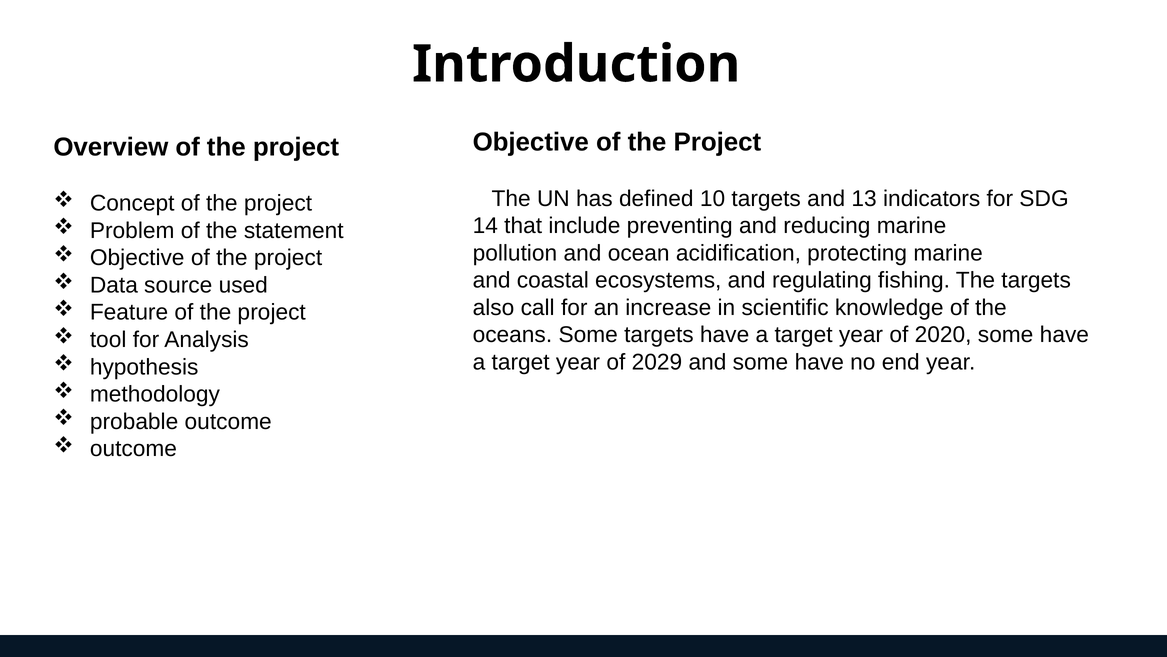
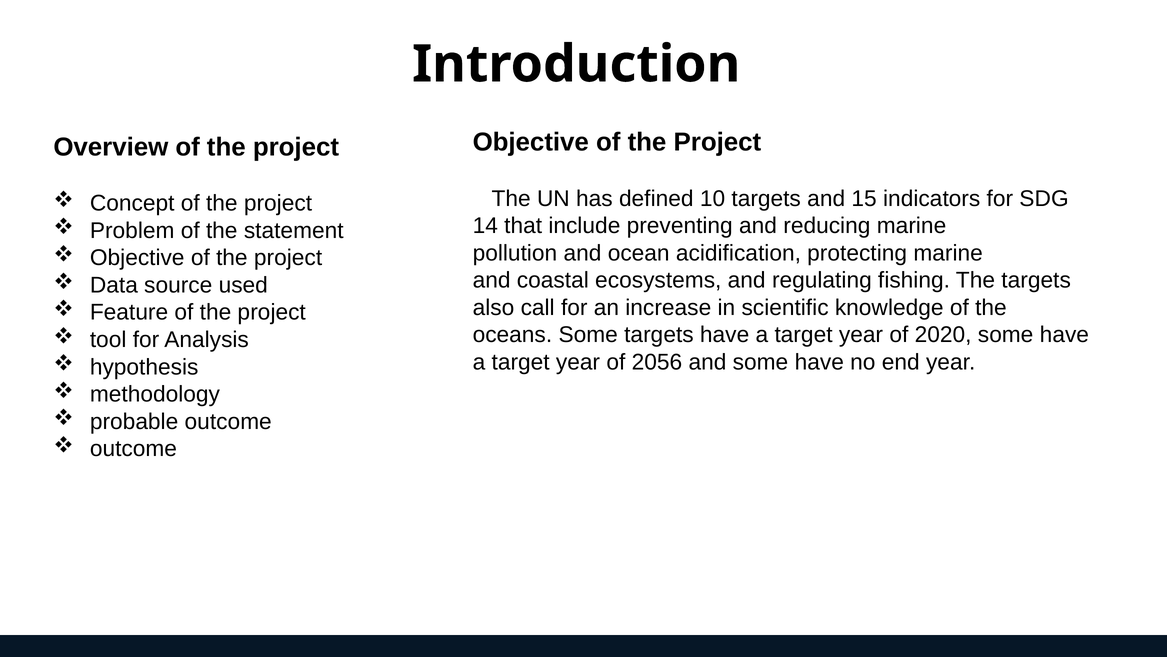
13: 13 -> 15
2029: 2029 -> 2056
